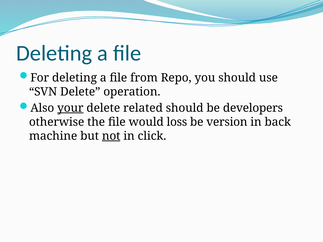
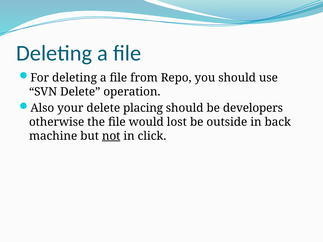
your underline: present -> none
related: related -> placing
loss: loss -> lost
version: version -> outside
